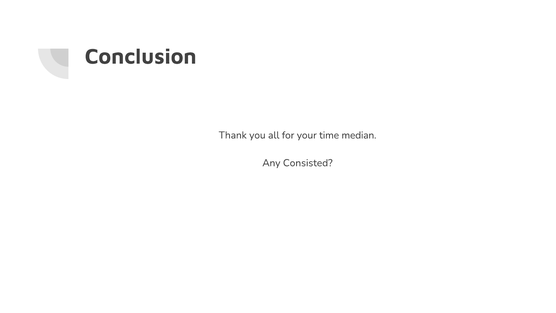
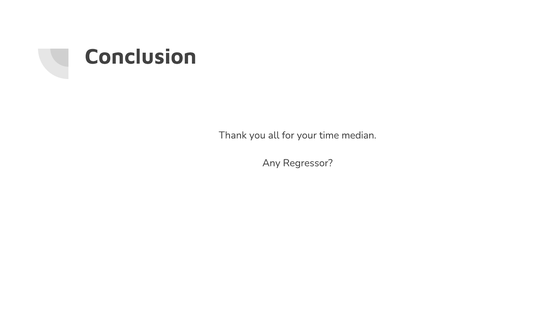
Consisted: Consisted -> Regressor
